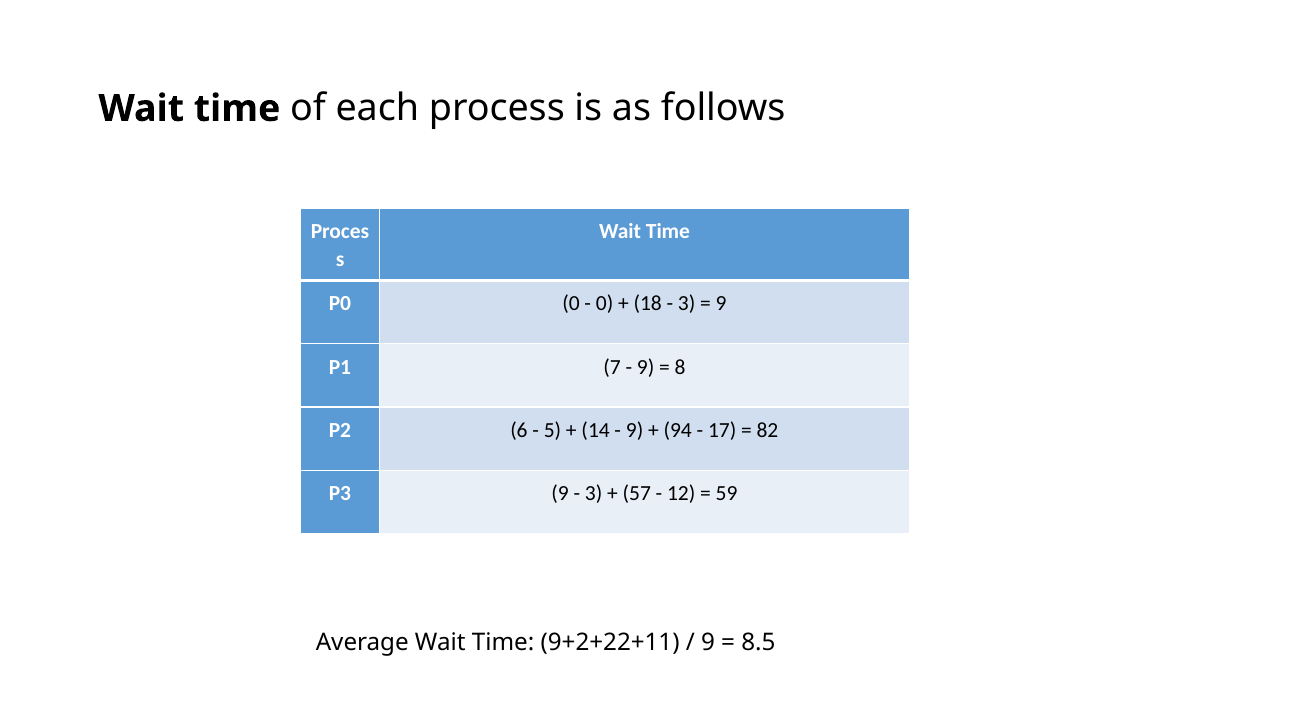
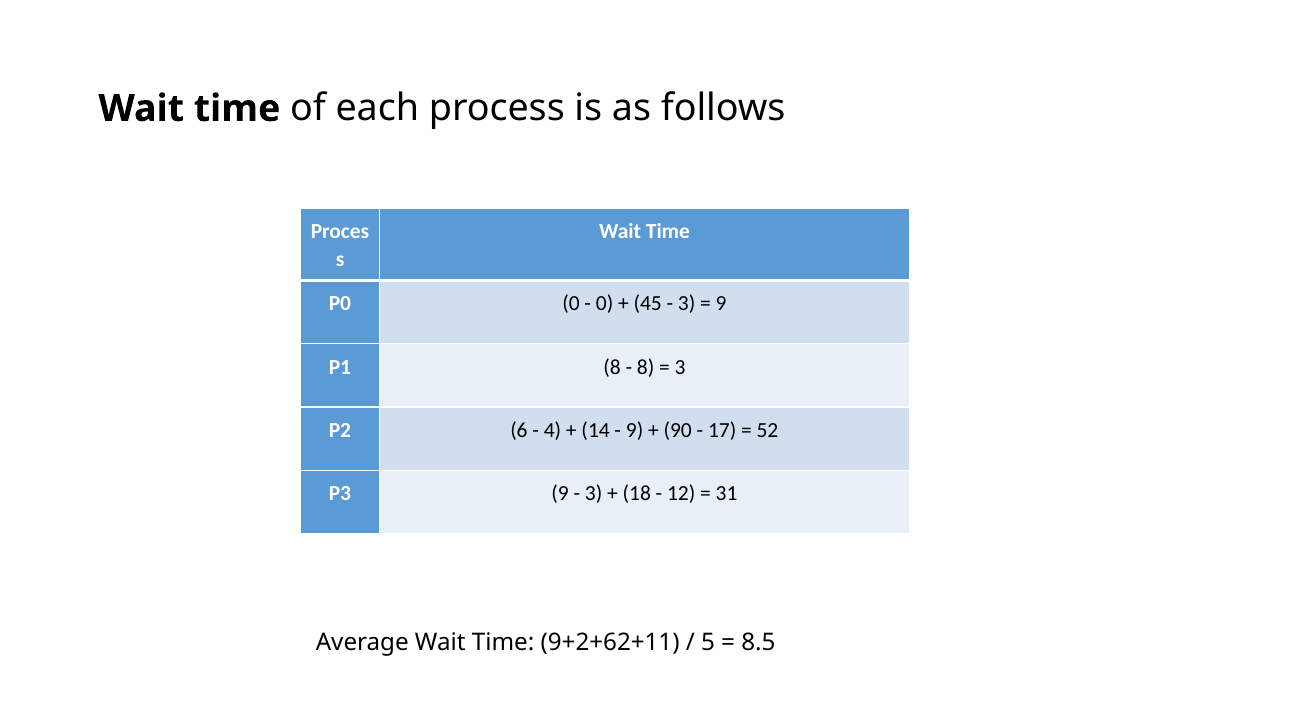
18: 18 -> 45
P1 7: 7 -> 8
9 at (646, 367): 9 -> 8
8 at (680, 367): 8 -> 3
5: 5 -> 4
94: 94 -> 90
82: 82 -> 52
57: 57 -> 18
59: 59 -> 31
9+2+22+11: 9+2+22+11 -> 9+2+62+11
9 at (708, 643): 9 -> 5
